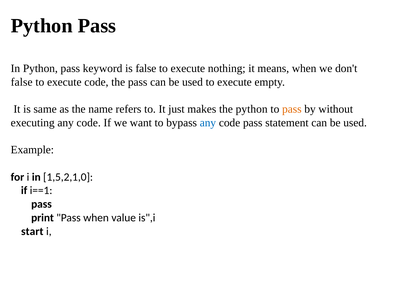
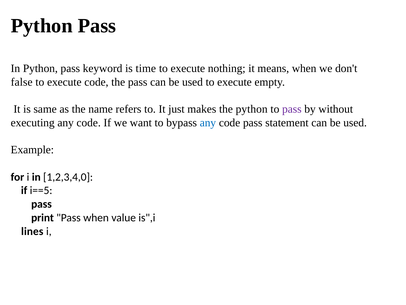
is false: false -> time
pass at (292, 109) colour: orange -> purple
1,5,2,1,0: 1,5,2,1,0 -> 1,2,3,4,0
i==1: i==1 -> i==5
start: start -> lines
